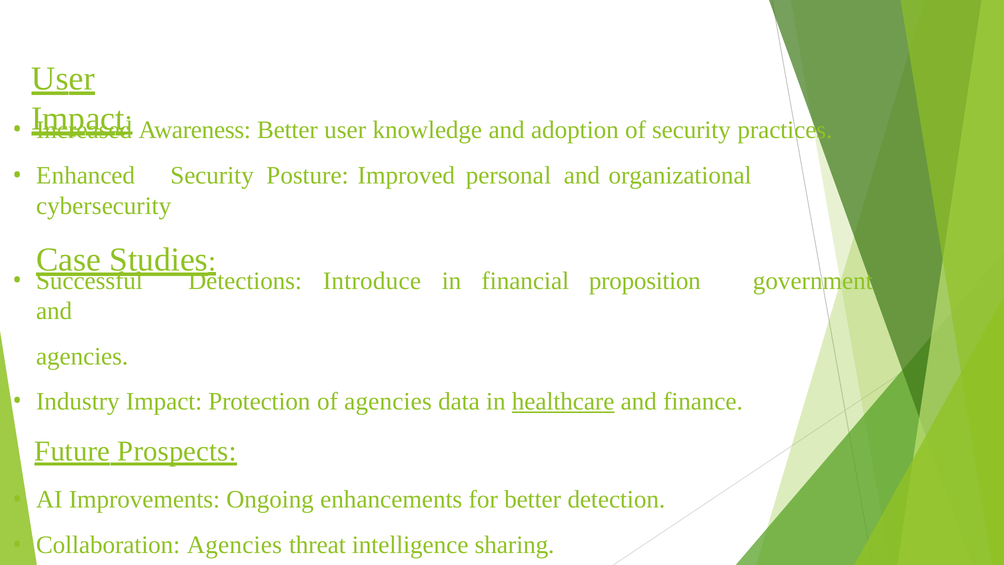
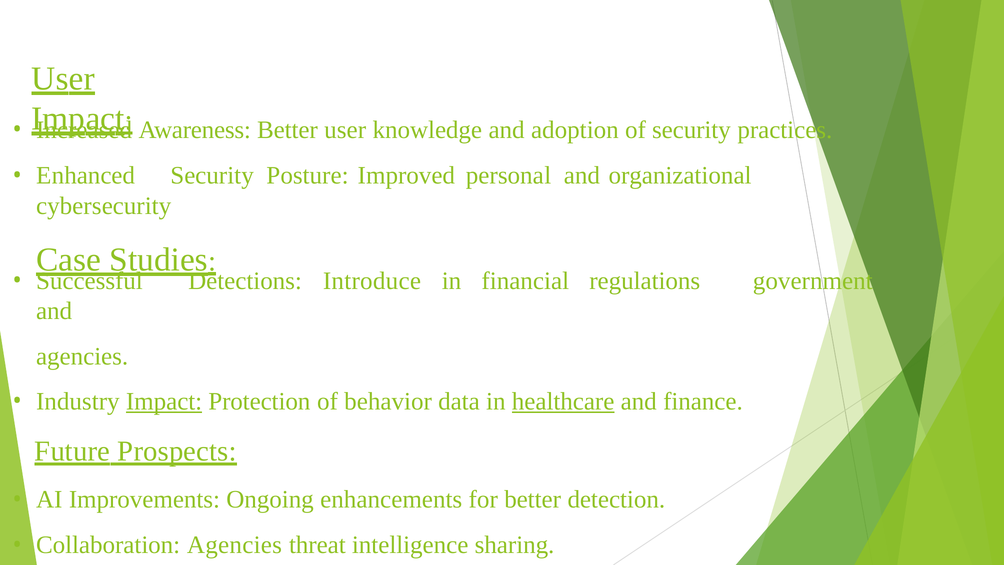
proposition: proposition -> regulations
Impact at (164, 401) underline: none -> present
of agencies: agencies -> behavior
